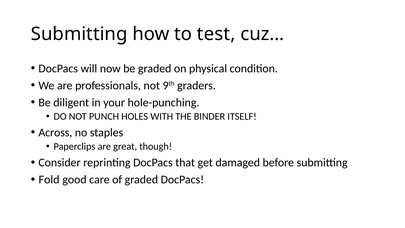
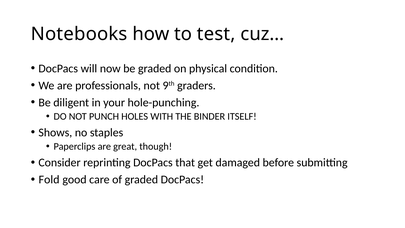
Submitting at (79, 34): Submitting -> Notebooks
Across: Across -> Shows
